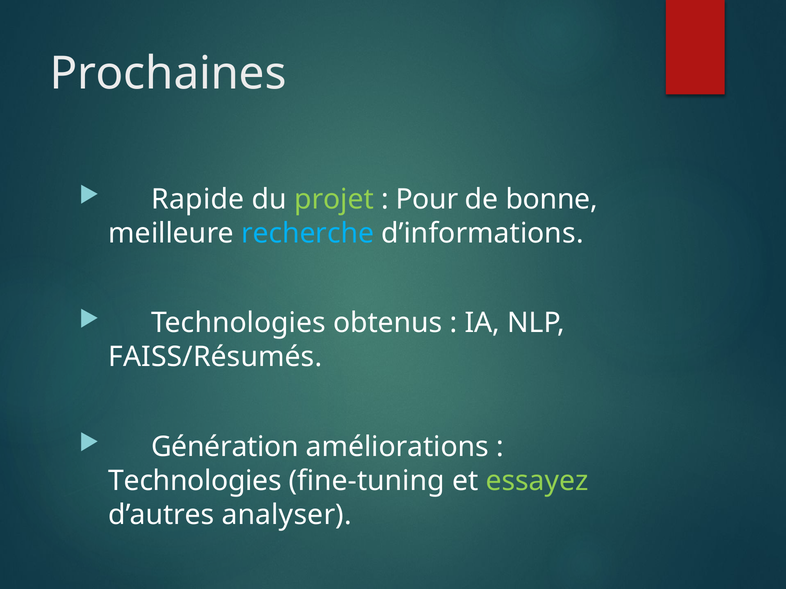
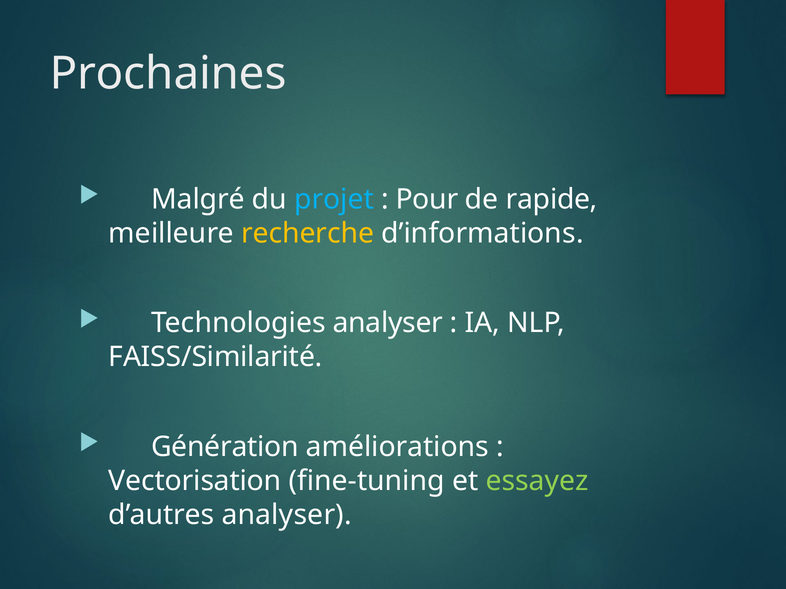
Rapide: Rapide -> Malgré
projet colour: light green -> light blue
bonne: bonne -> rapide
recherche colour: light blue -> yellow
Technologies obtenus: obtenus -> analyser
FAISS/Résumés: FAISS/Résumés -> FAISS/Similarité
Technologies at (195, 481): Technologies -> Vectorisation
